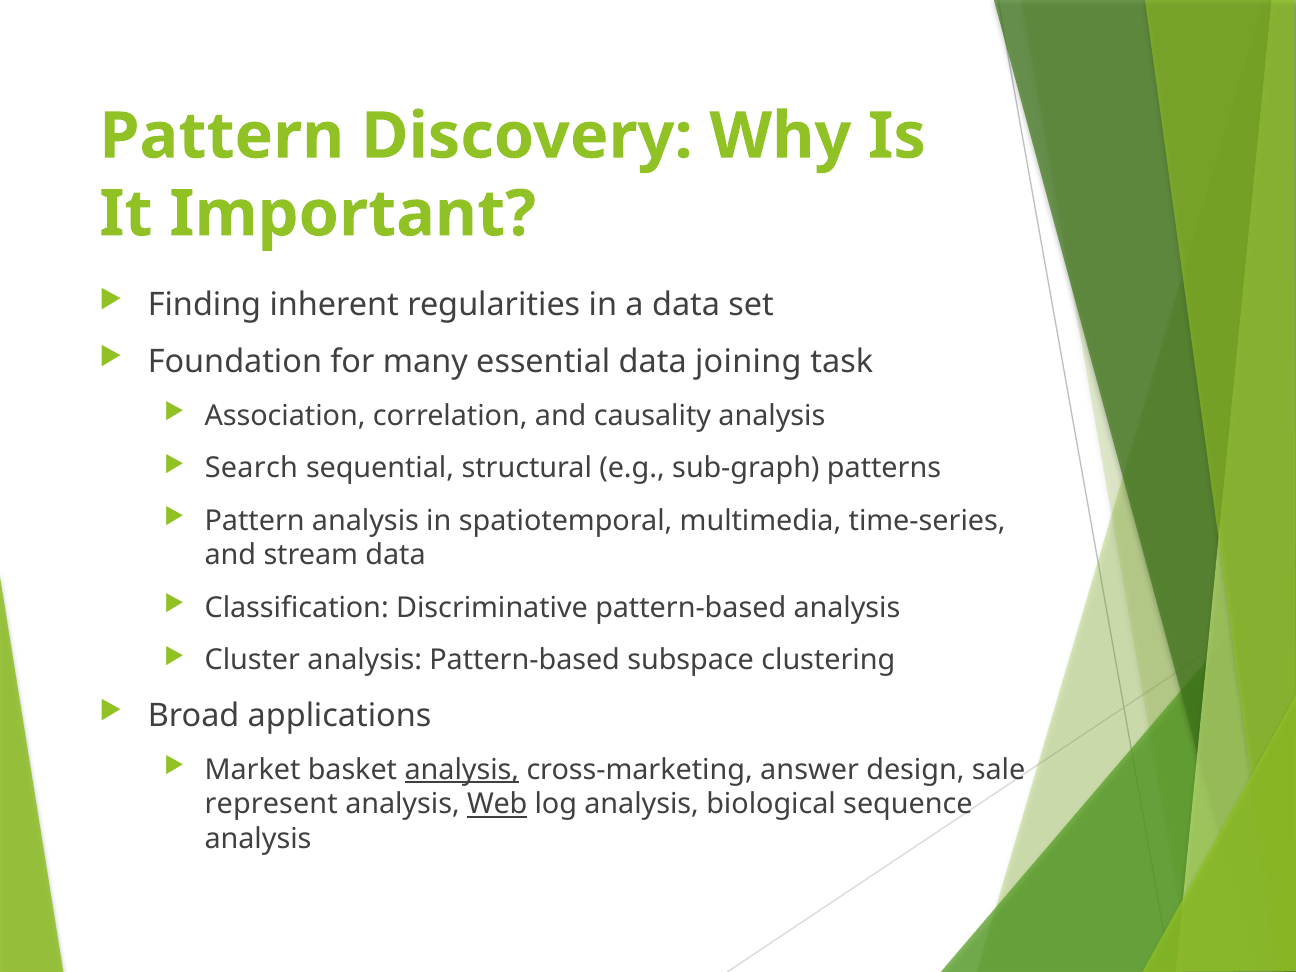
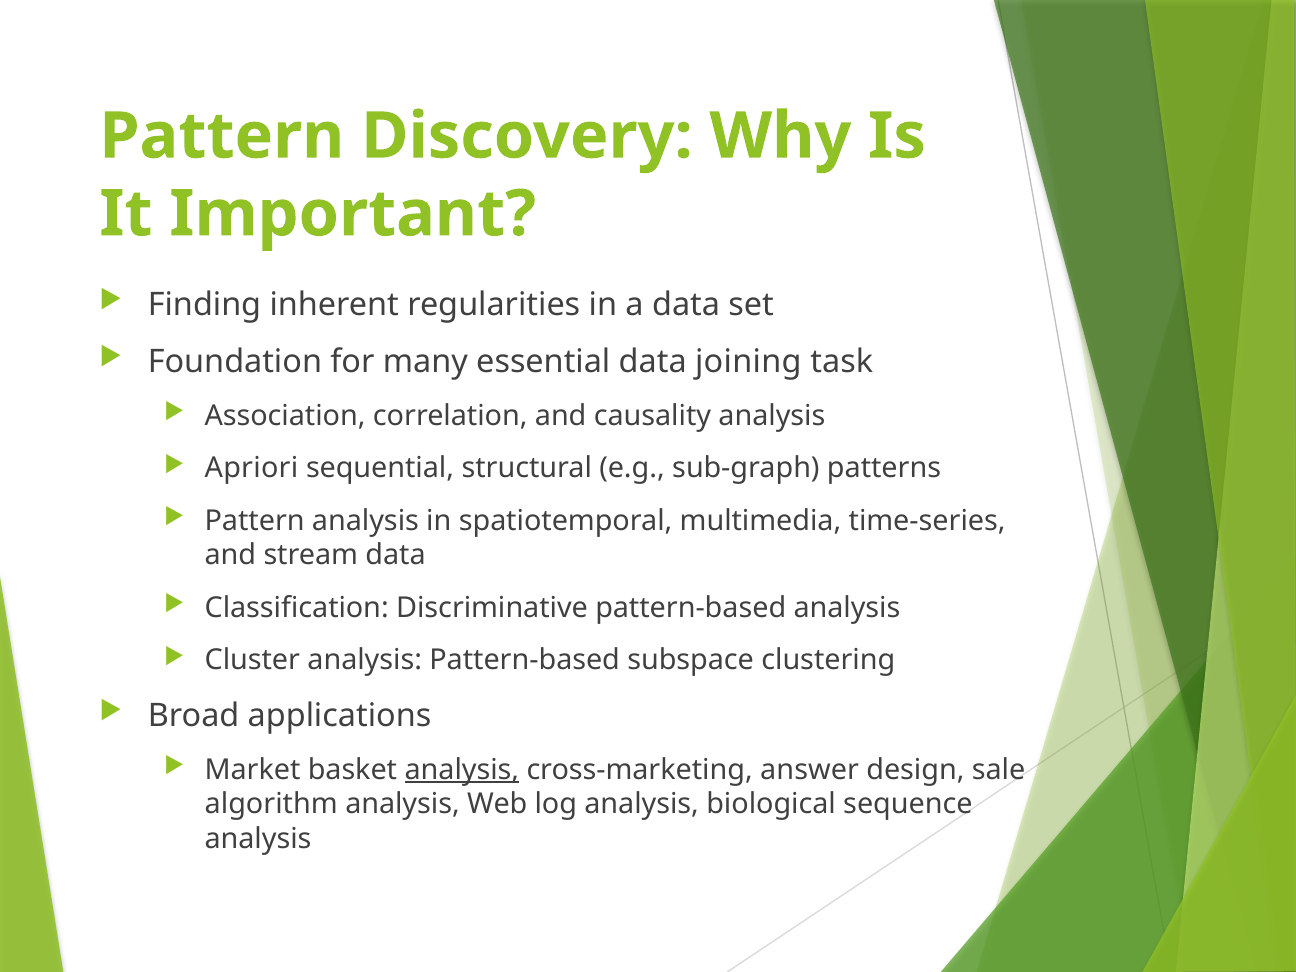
Search: Search -> Apriori
represent: represent -> algorithm
Web underline: present -> none
